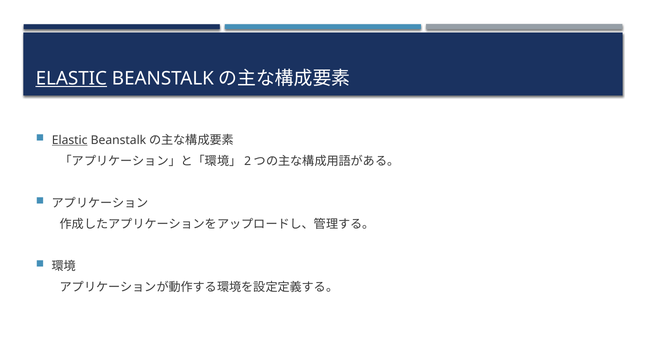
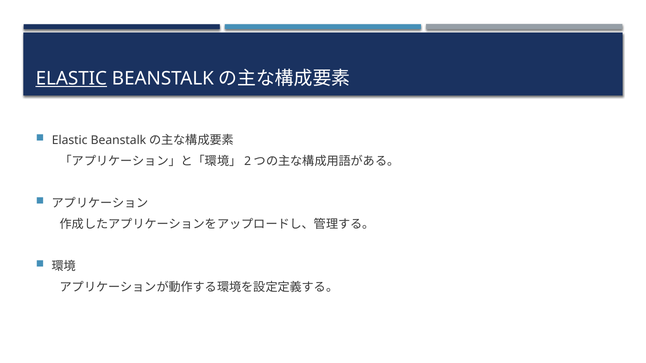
Elastic at (70, 140) underline: present -> none
